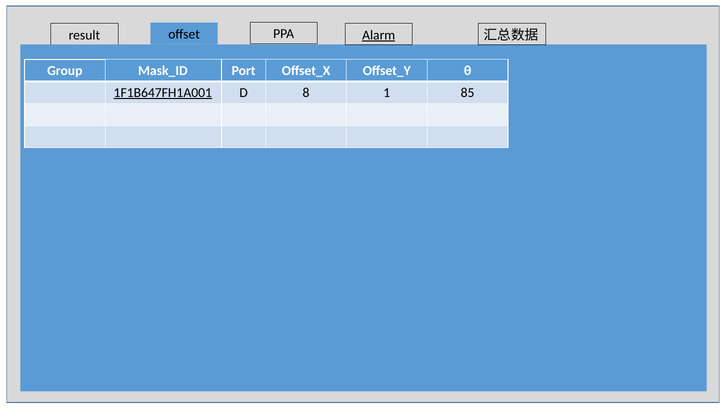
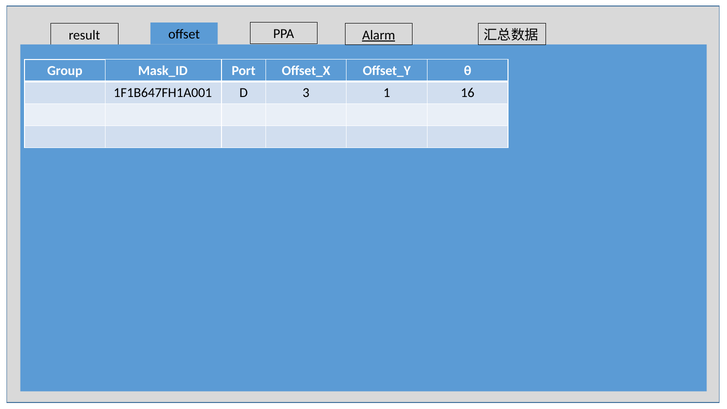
1F1B647FH1A001 underline: present -> none
8: 8 -> 3
85: 85 -> 16
